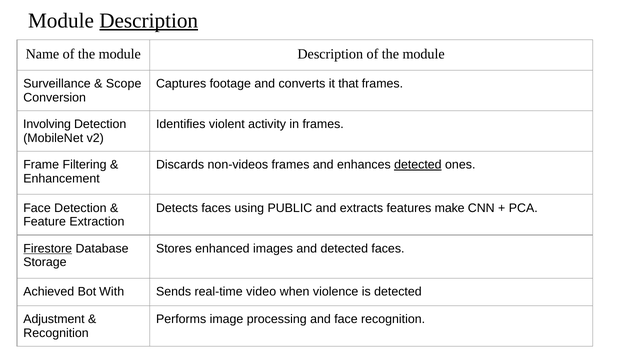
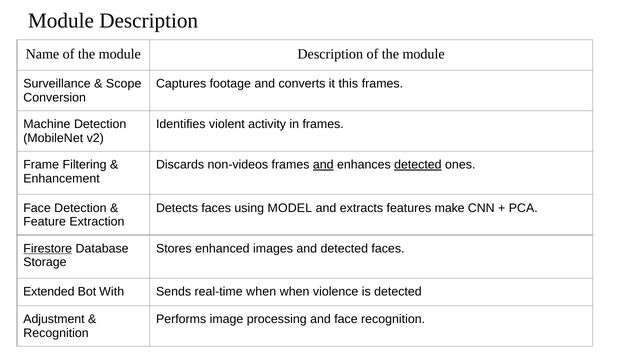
Description at (149, 21) underline: present -> none
that: that -> this
Involving: Involving -> Machine
and at (323, 165) underline: none -> present
PUBLIC: PUBLIC -> MODEL
Achieved: Achieved -> Extended
real-time video: video -> when
